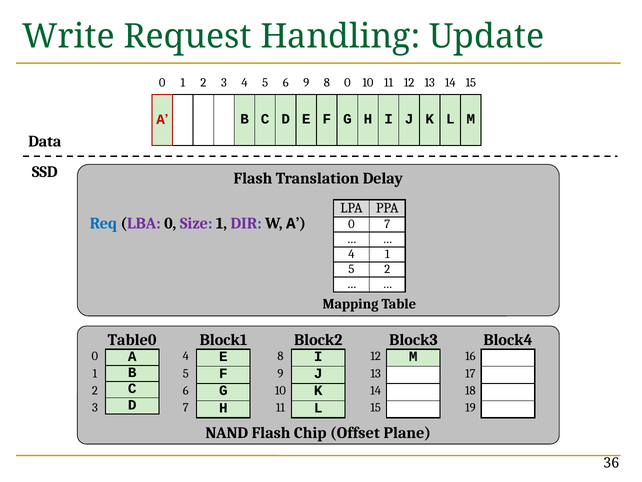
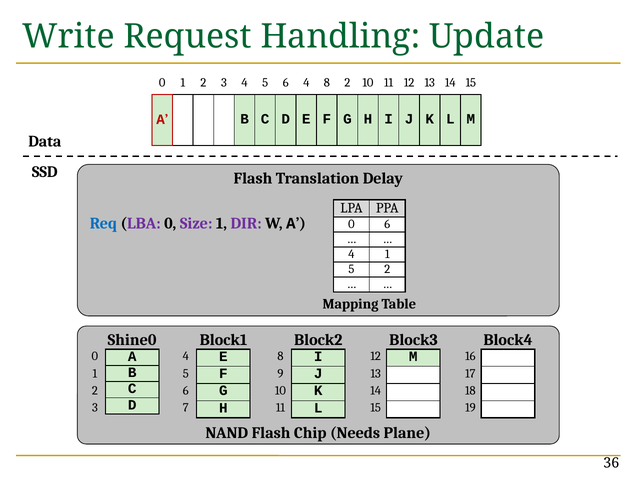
6 9: 9 -> 4
8 0: 0 -> 2
0 7: 7 -> 6
Table0: Table0 -> Shine0
Offset: Offset -> Needs
